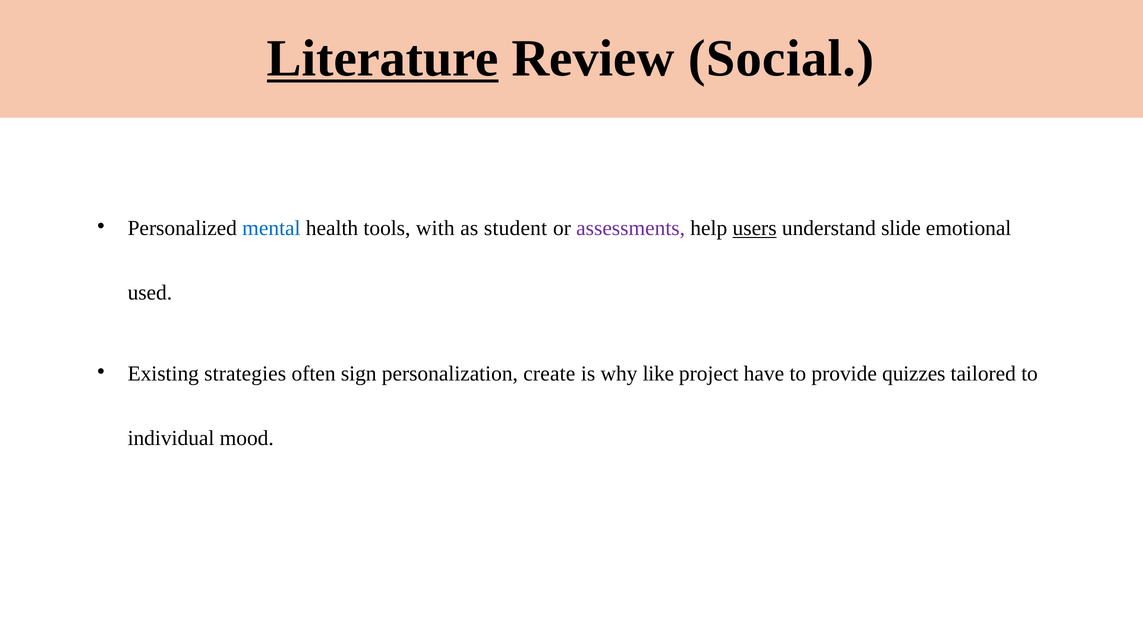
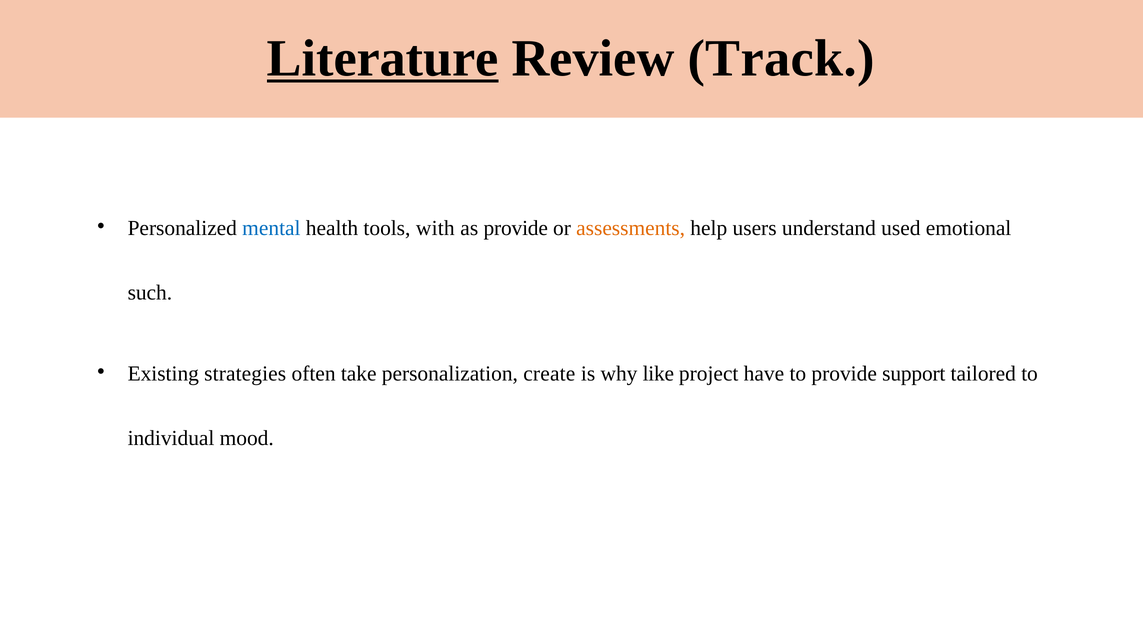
Social: Social -> Track
as student: student -> provide
assessments colour: purple -> orange
users underline: present -> none
slide: slide -> used
used: used -> such
sign: sign -> take
quizzes: quizzes -> support
